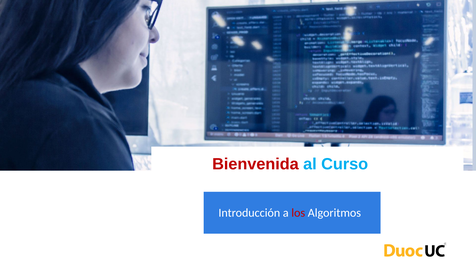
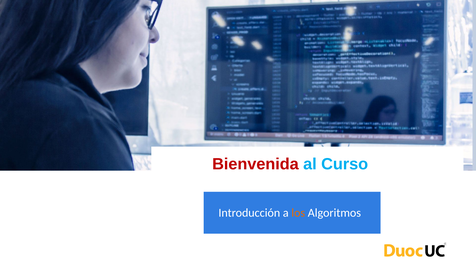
los colour: red -> orange
